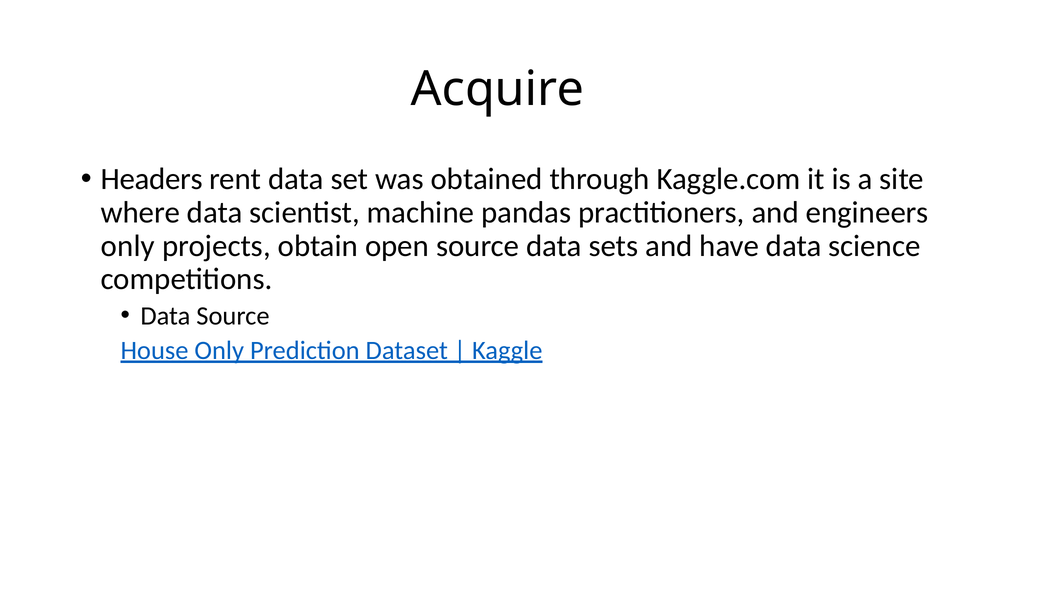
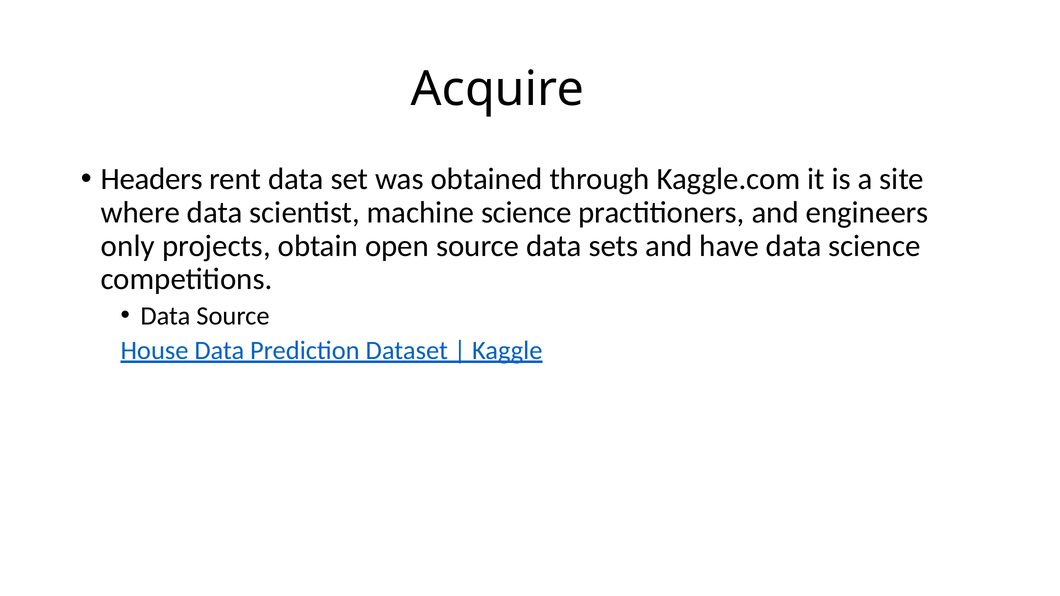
machine pandas: pandas -> science
House Only: Only -> Data
